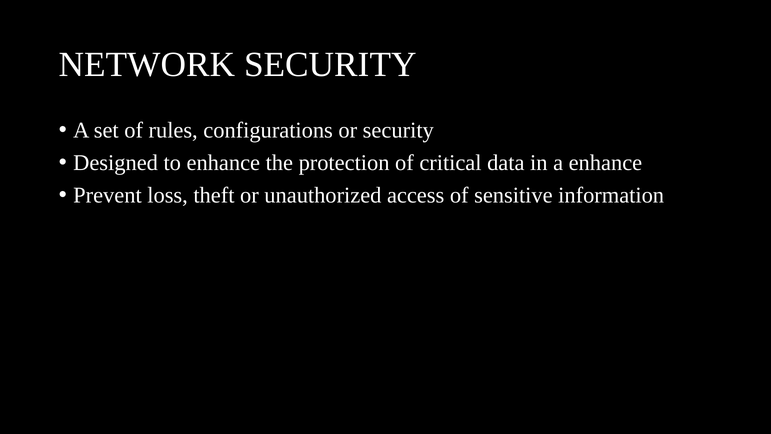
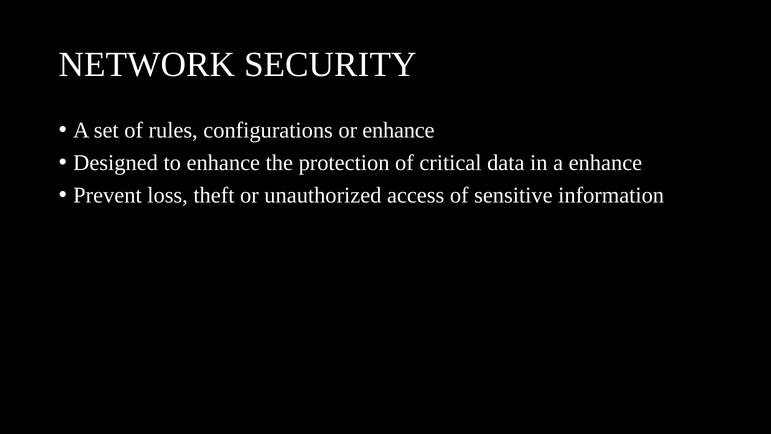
or security: security -> enhance
